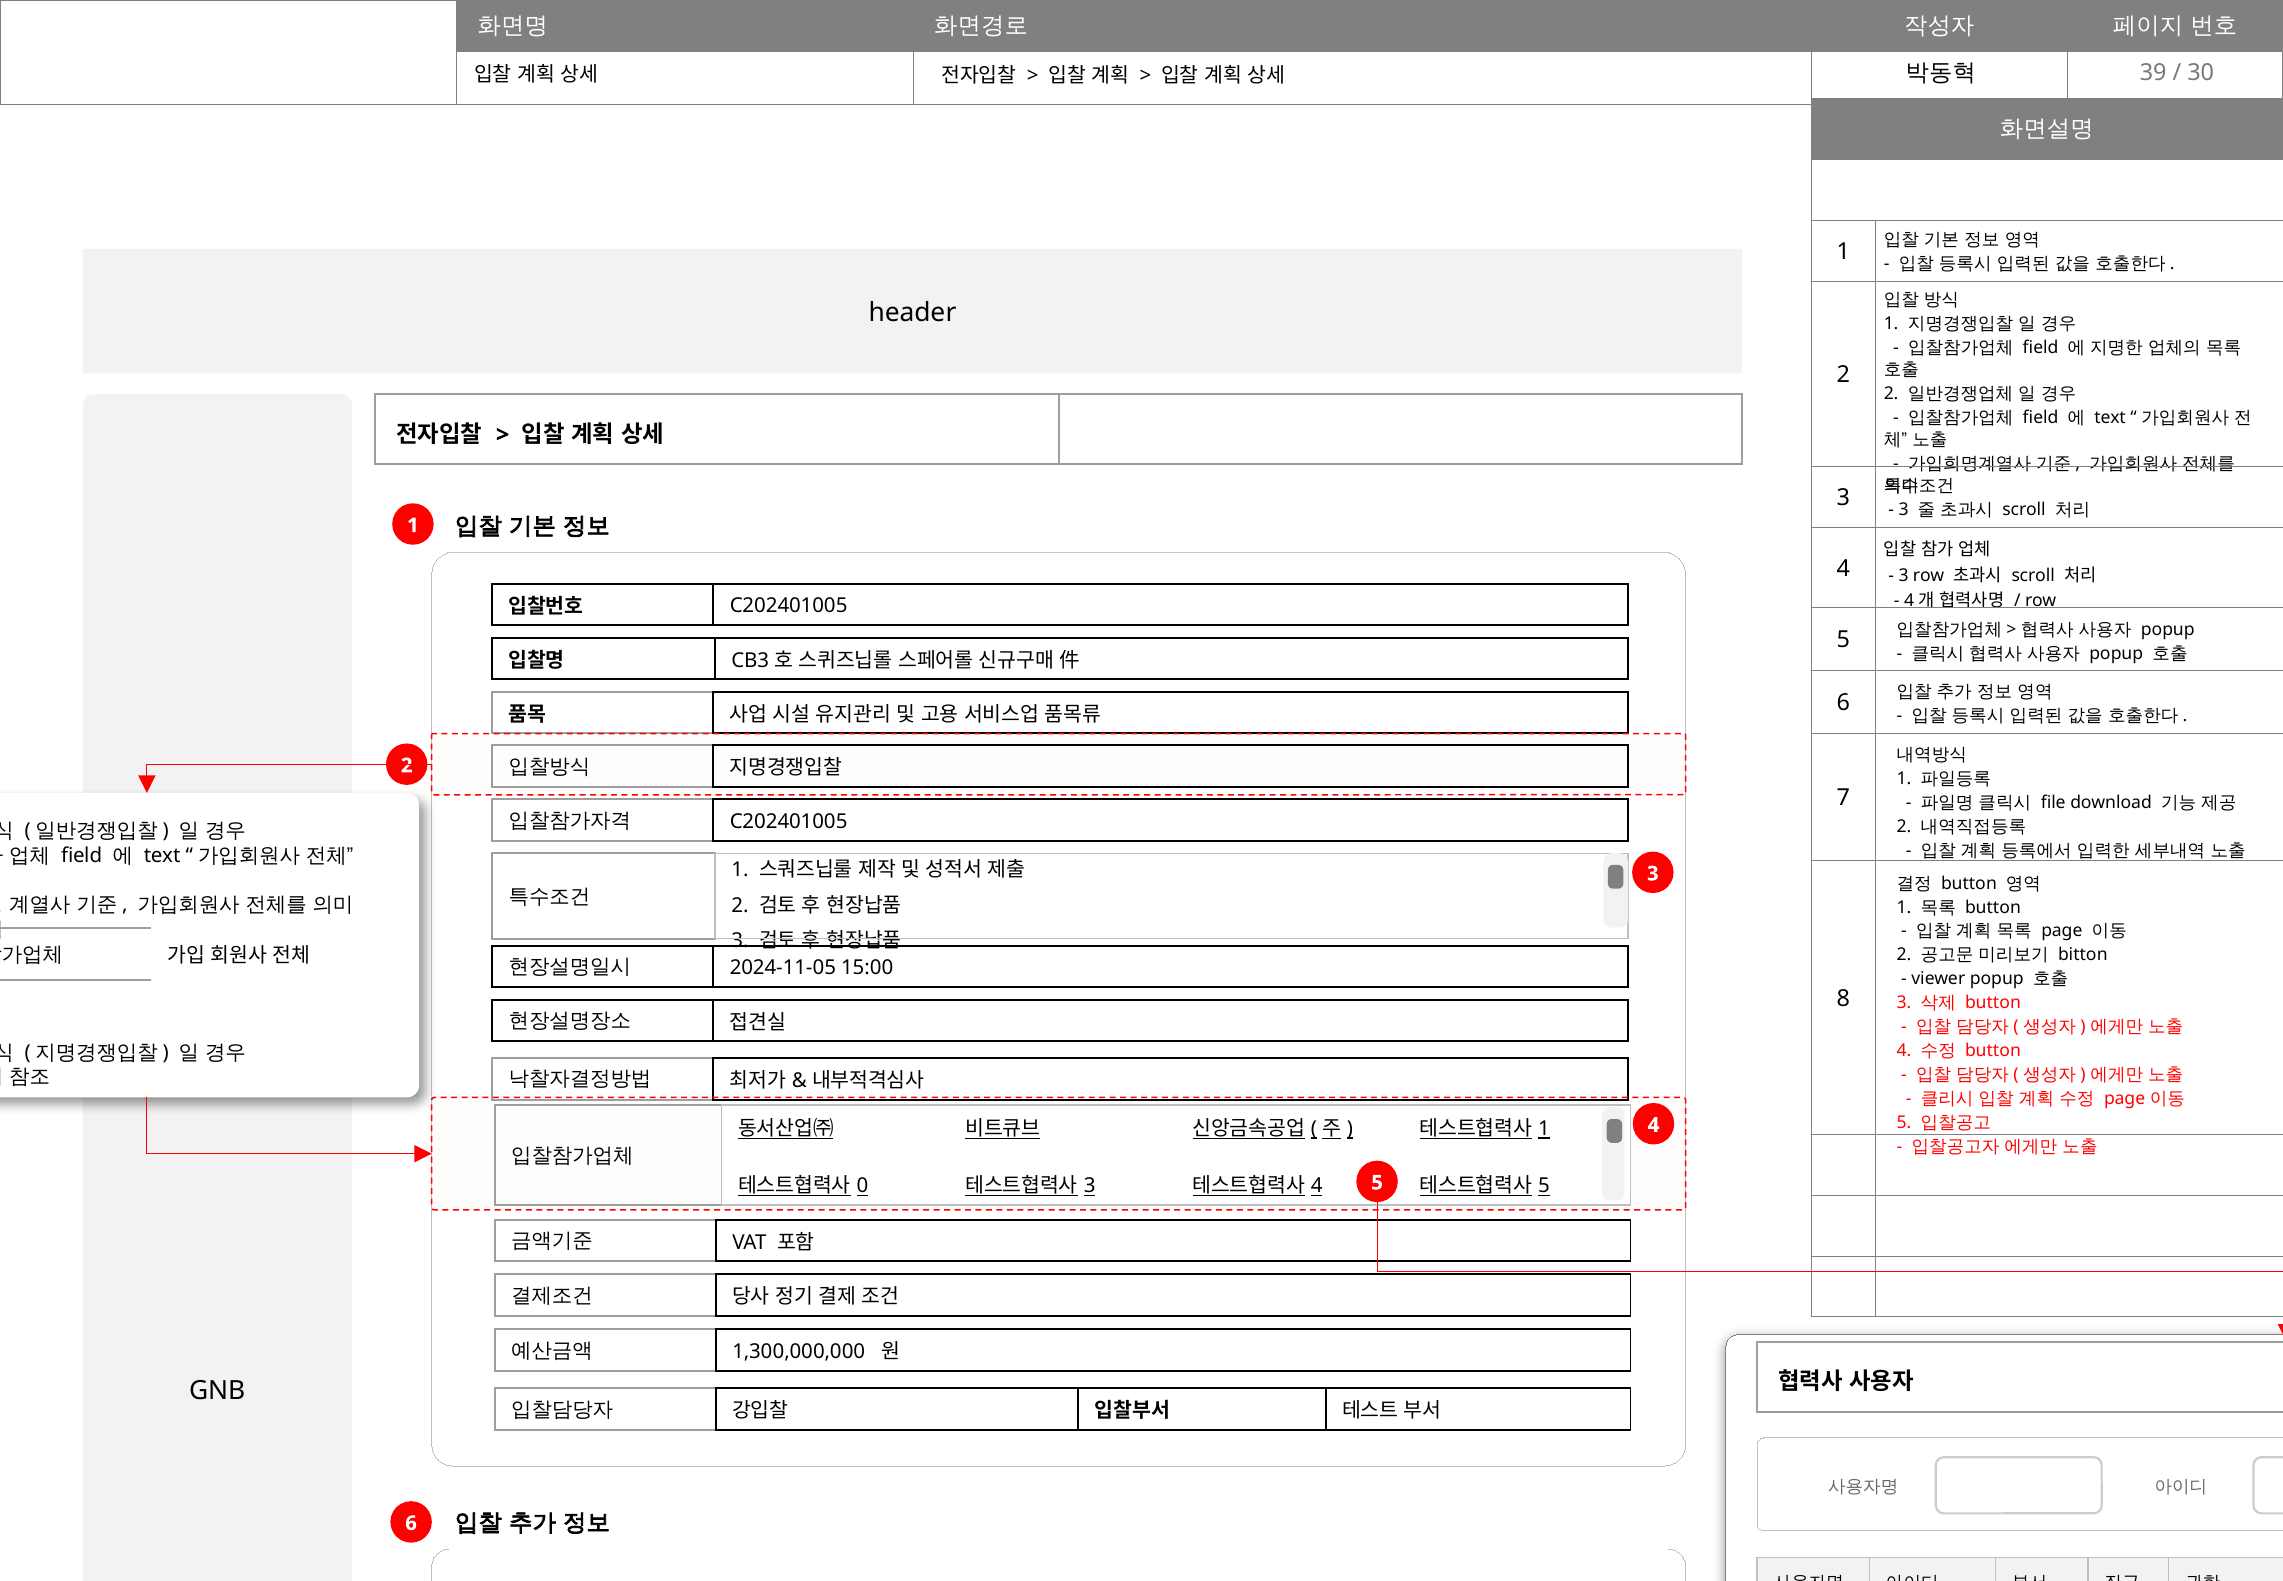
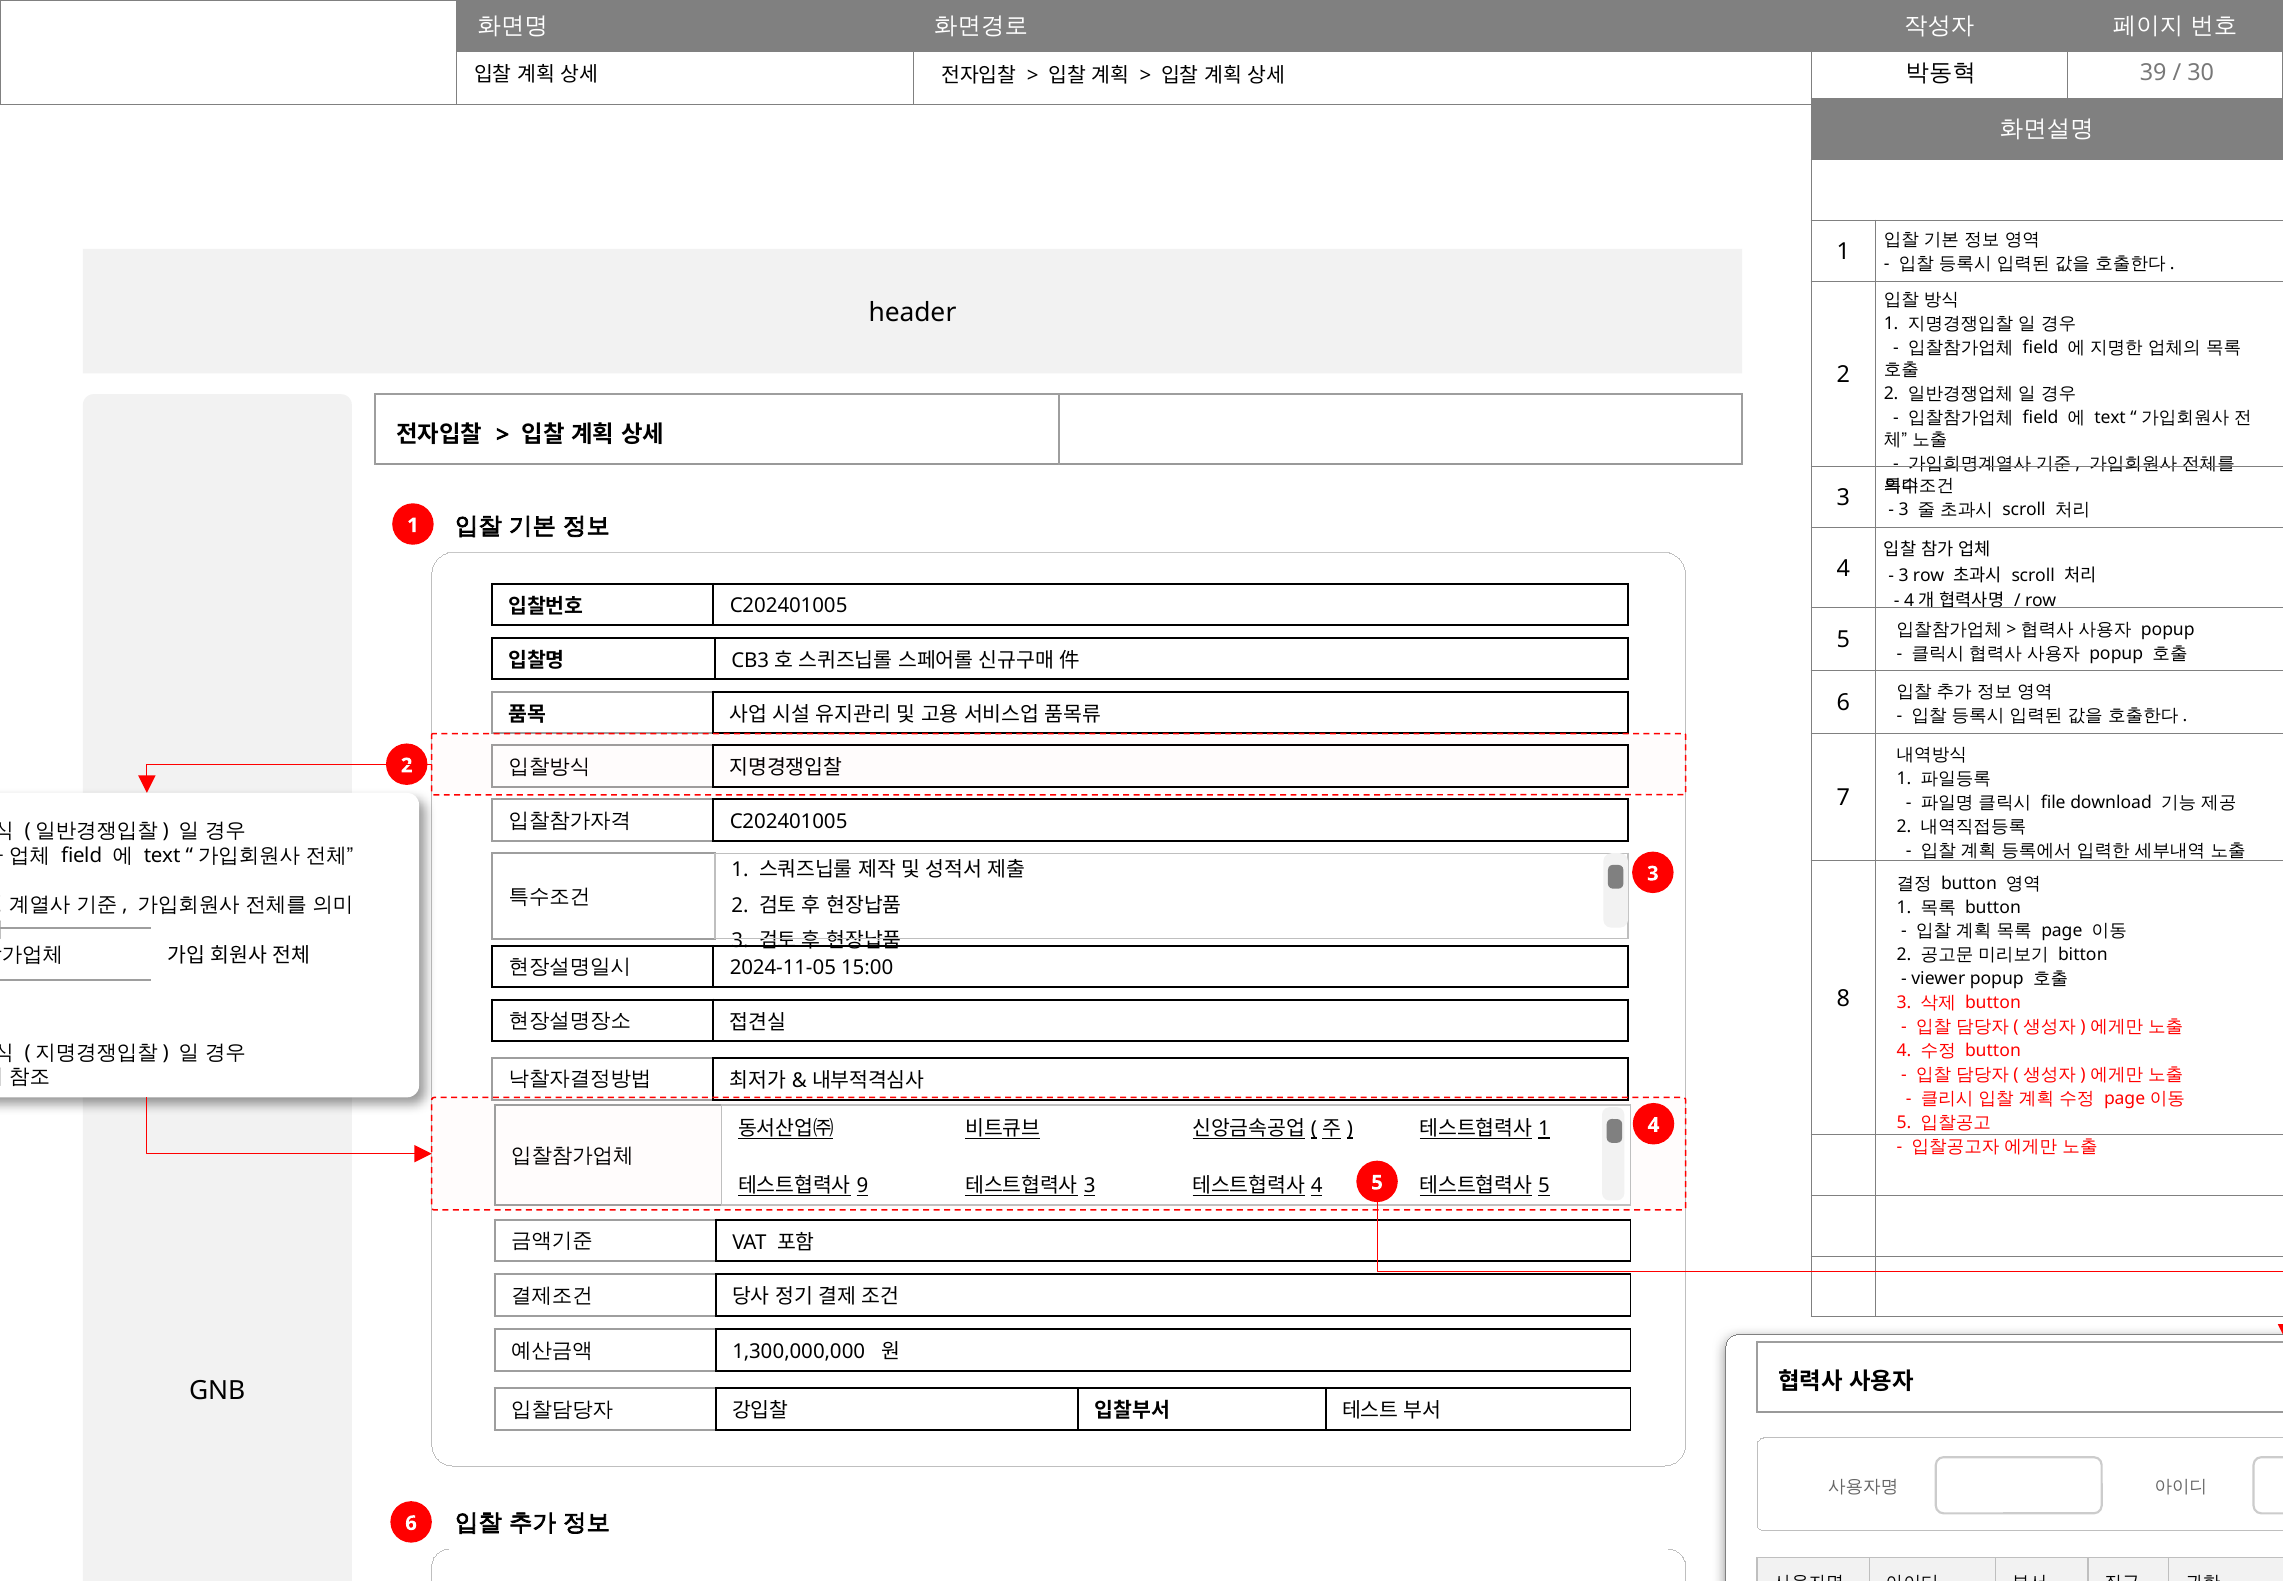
0: 0 -> 9
